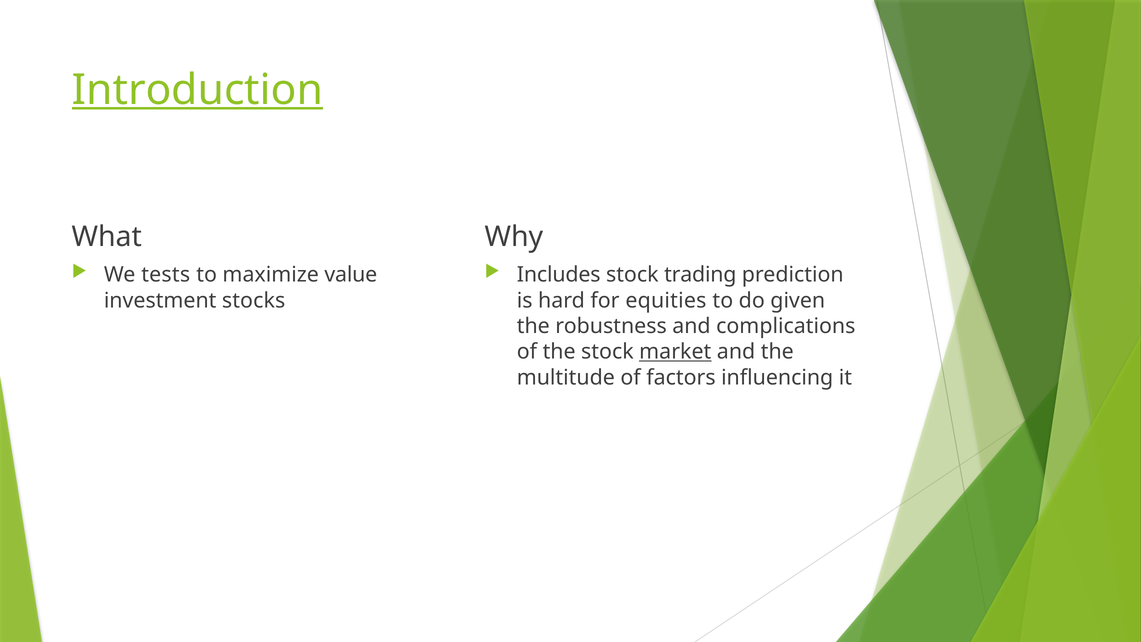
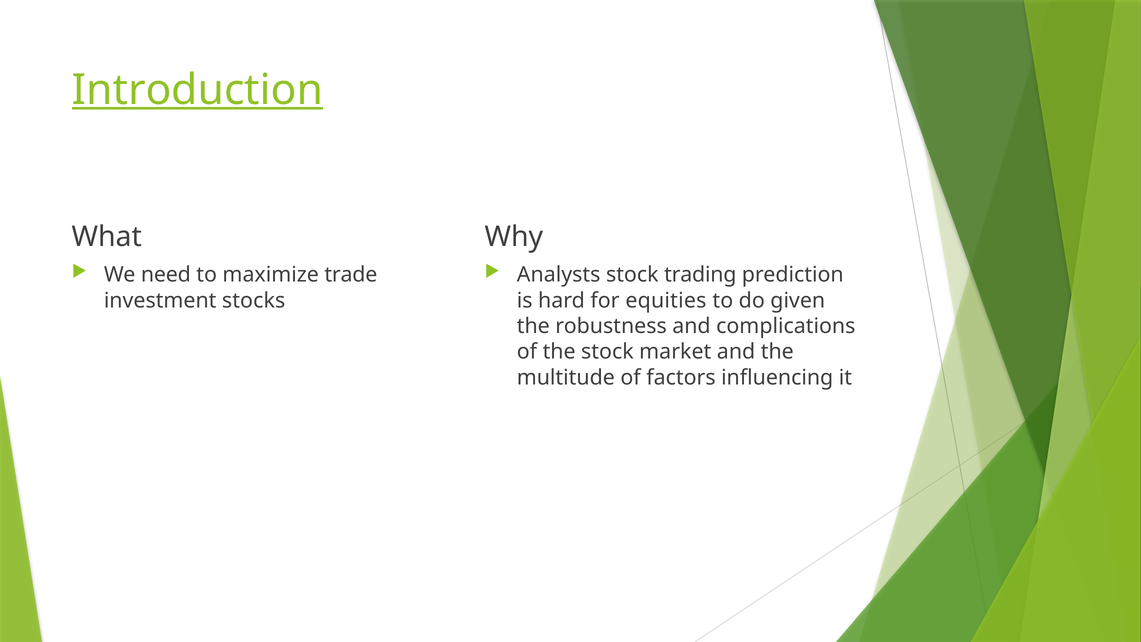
tests: tests -> need
value: value -> trade
Includes: Includes -> Analysts
market underline: present -> none
